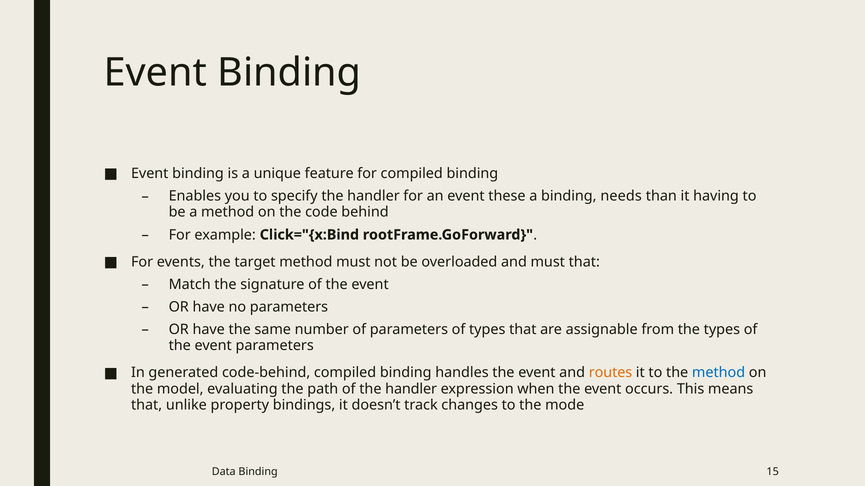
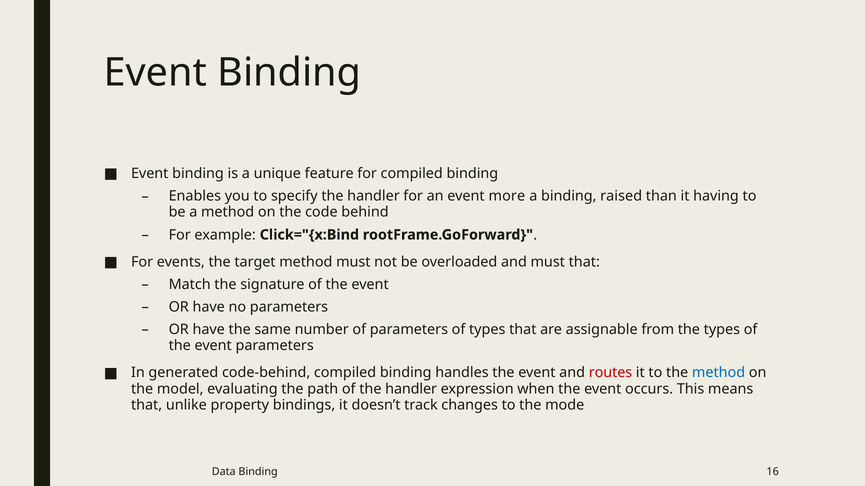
these: these -> more
needs: needs -> raised
routes colour: orange -> red
15: 15 -> 16
